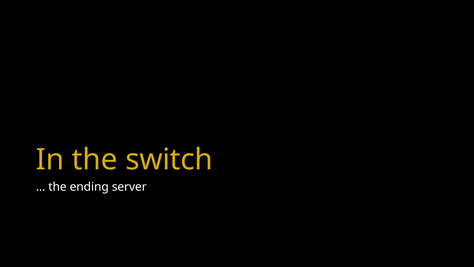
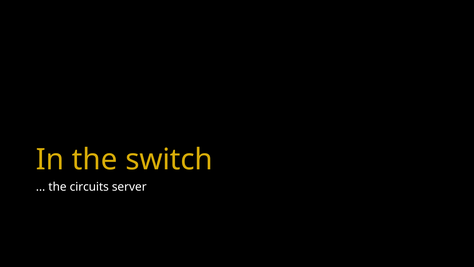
ending: ending -> circuits
